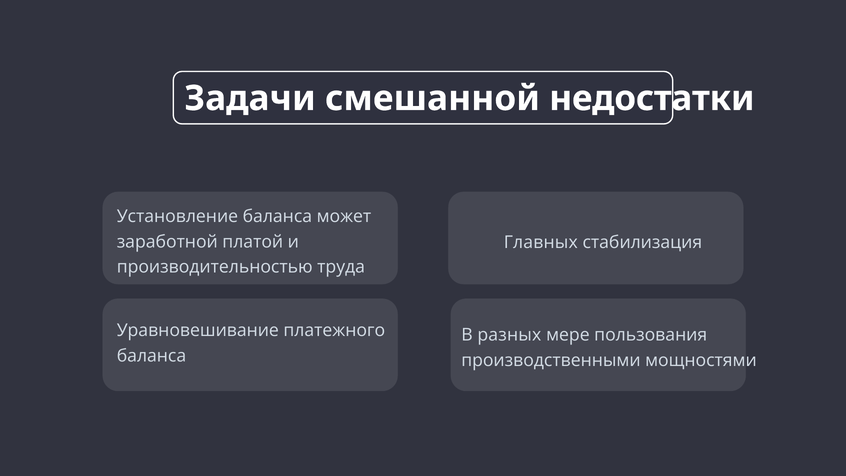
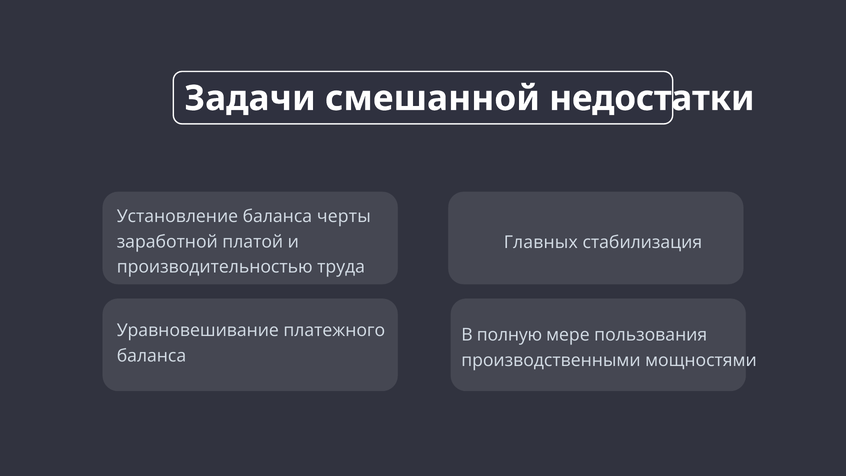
может: может -> черты
разных: разных -> полную
